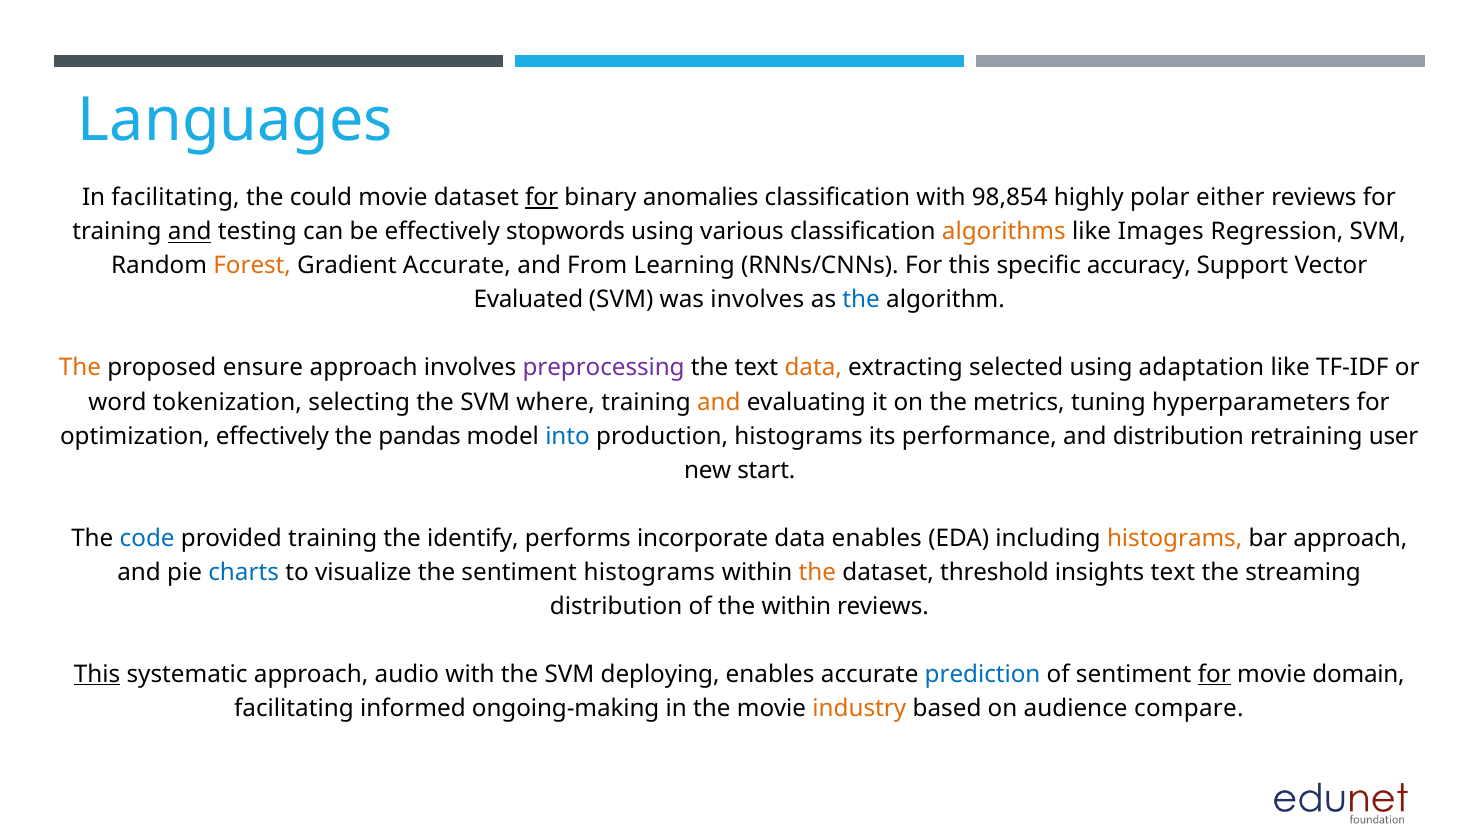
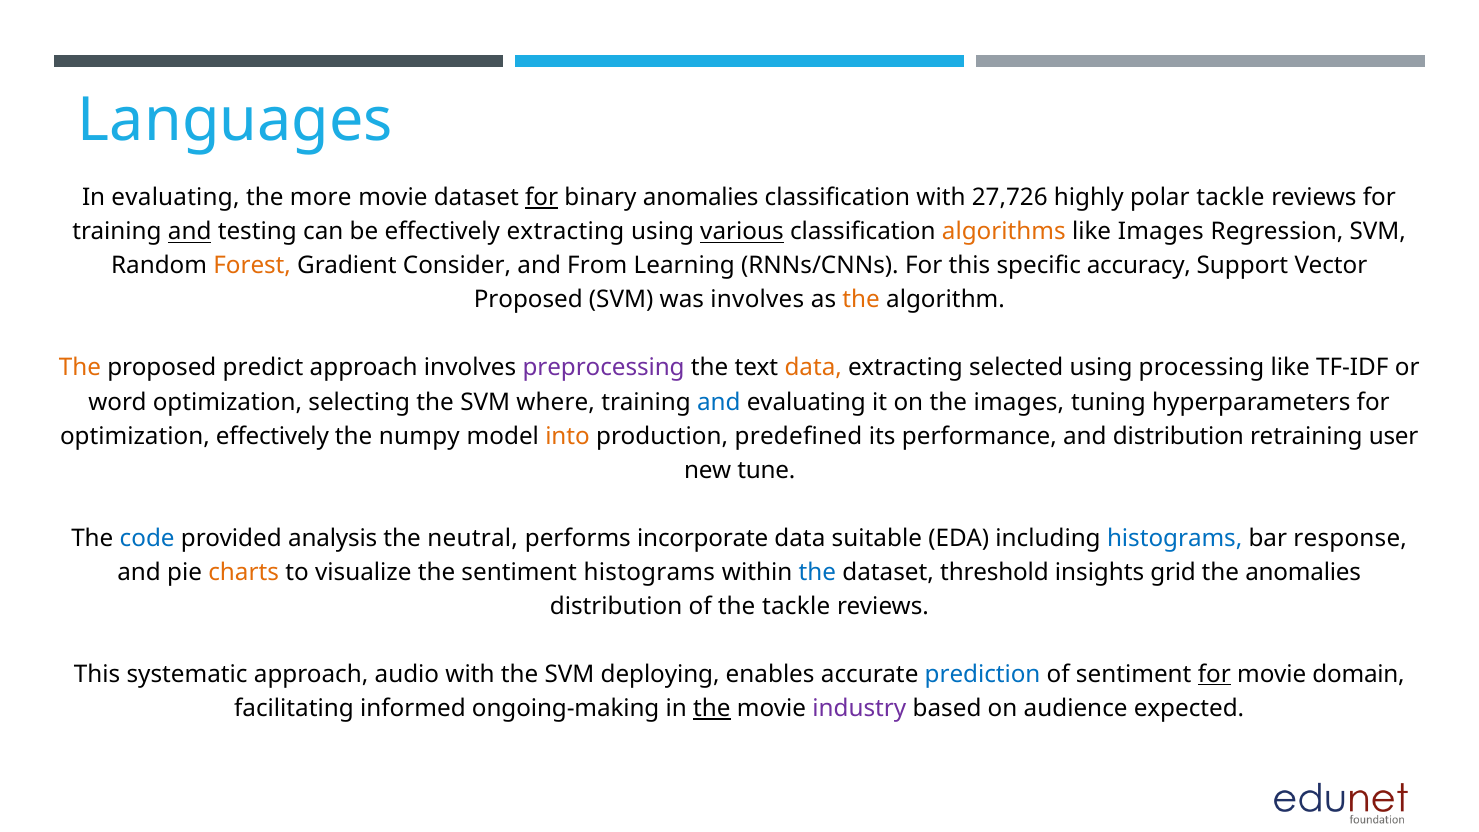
In facilitating: facilitating -> evaluating
could: could -> more
98,854: 98,854 -> 27,726
polar either: either -> tackle
effectively stopwords: stopwords -> extracting
various underline: none -> present
Gradient Accurate: Accurate -> Consider
Evaluated at (528, 300): Evaluated -> Proposed
the at (861, 300) colour: blue -> orange
ensure: ensure -> predict
adaptation: adaptation -> processing
word tokenization: tokenization -> optimization
and at (719, 402) colour: orange -> blue
the metrics: metrics -> images
pandas: pandas -> numpy
into colour: blue -> orange
production histograms: histograms -> predefined
start: start -> tune
provided training: training -> analysis
identify: identify -> neutral
data enables: enables -> suitable
histograms at (1175, 538) colour: orange -> blue
bar approach: approach -> response
charts colour: blue -> orange
the at (817, 572) colour: orange -> blue
insights text: text -> grid
the streaming: streaming -> anomalies
the within: within -> tackle
This at (97, 674) underline: present -> none
the at (712, 708) underline: none -> present
industry colour: orange -> purple
compare: compare -> expected
